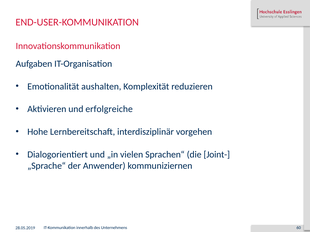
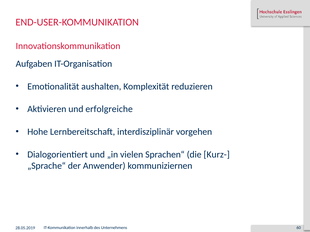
Joint-: Joint- -> Kurz-
